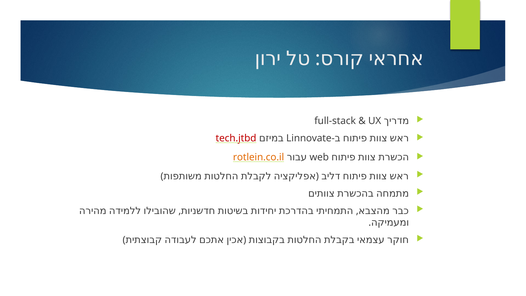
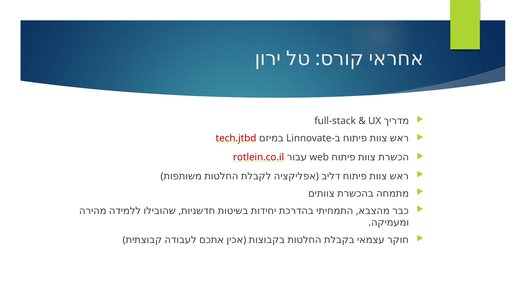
rotlein.co.il colour: orange -> red
